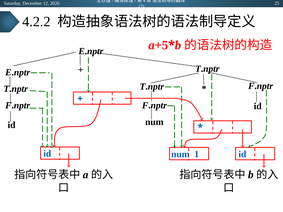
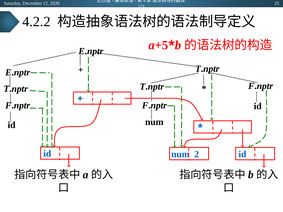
num 1: 1 -> 2
